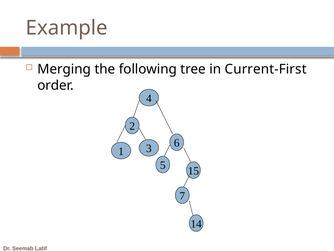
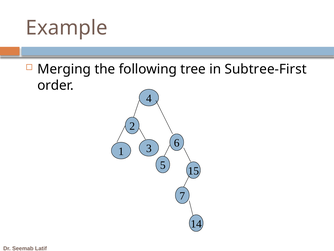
Current-First: Current-First -> Subtree-First
